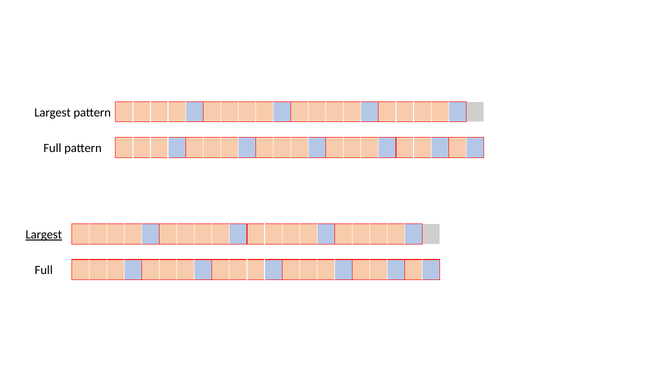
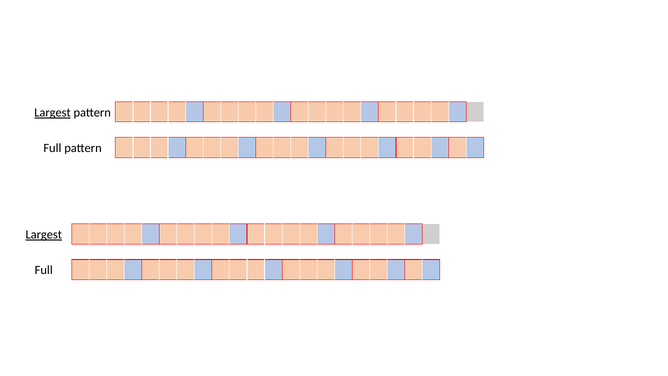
Largest at (53, 112) underline: none -> present
